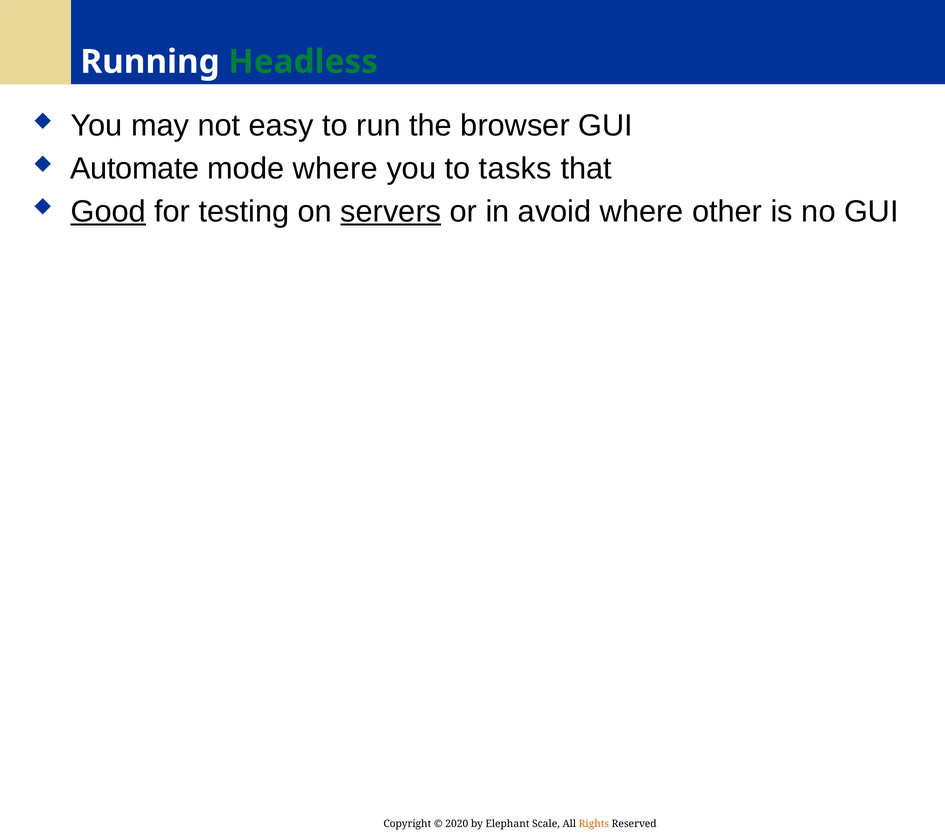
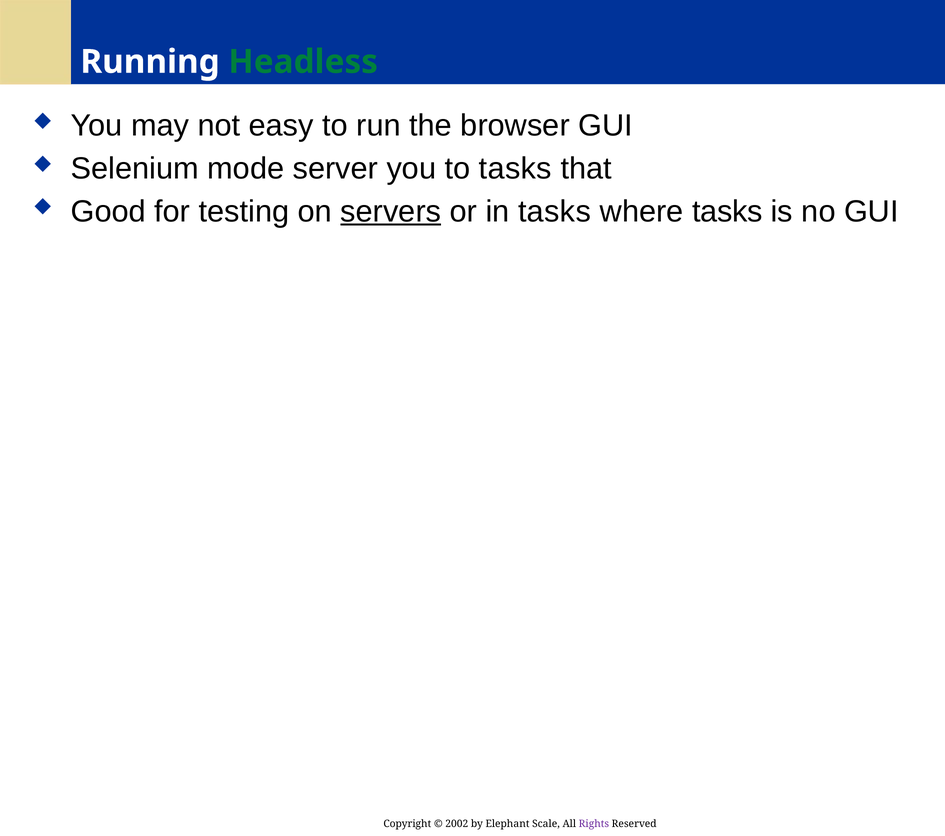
Automate: Automate -> Selenium
mode where: where -> server
Good underline: present -> none
in avoid: avoid -> tasks
where other: other -> tasks
2020: 2020 -> 2002
Rights colour: orange -> purple
